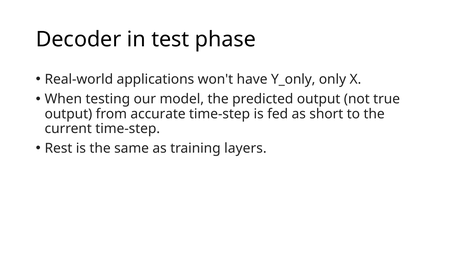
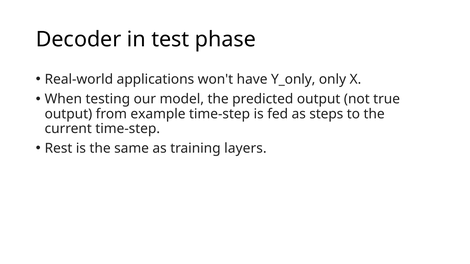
accurate: accurate -> example
short: short -> steps
